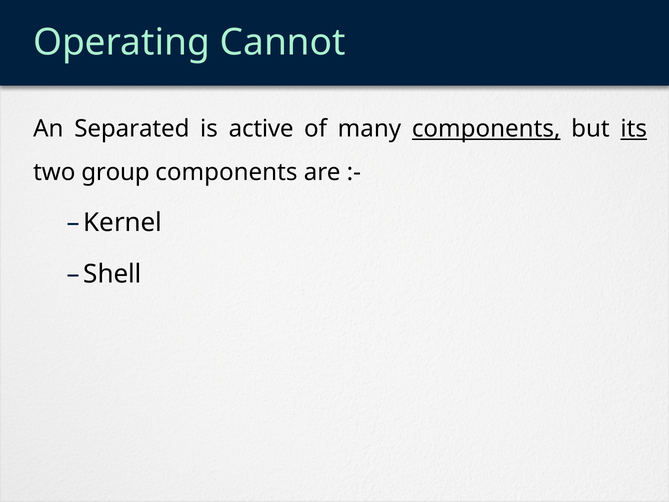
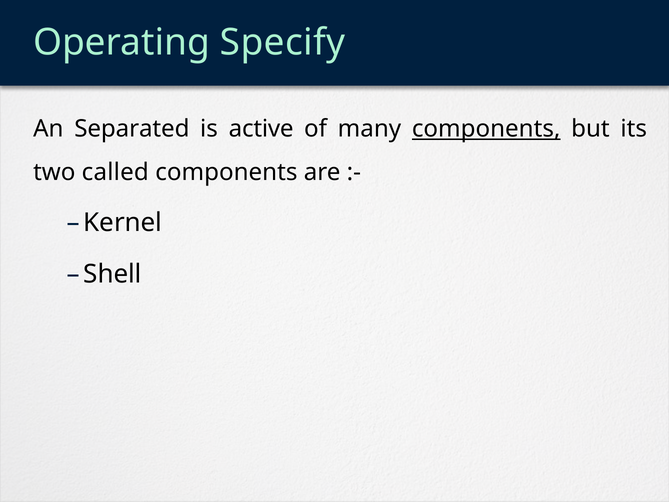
Cannot: Cannot -> Specify
its underline: present -> none
group: group -> called
